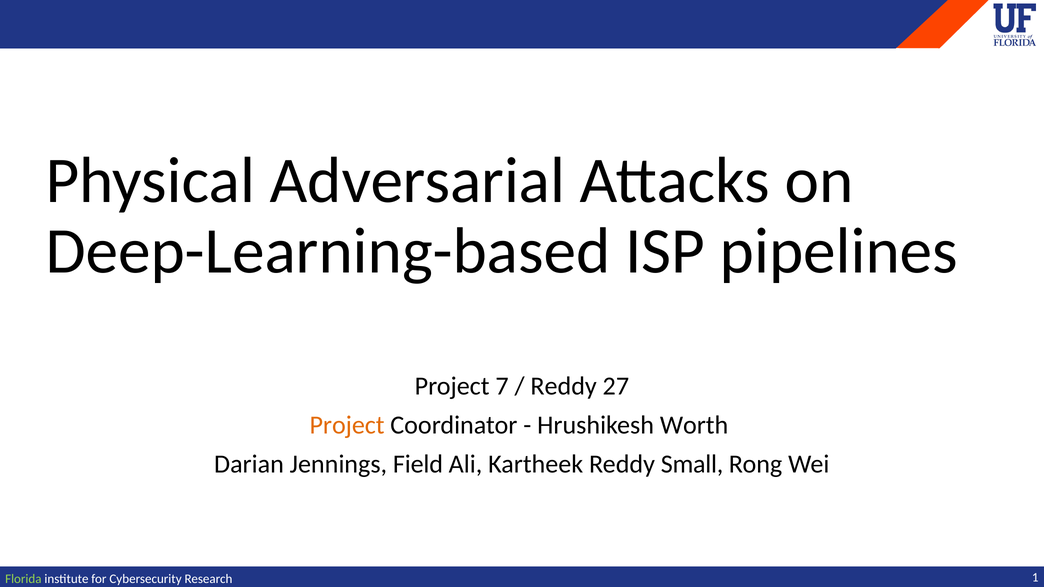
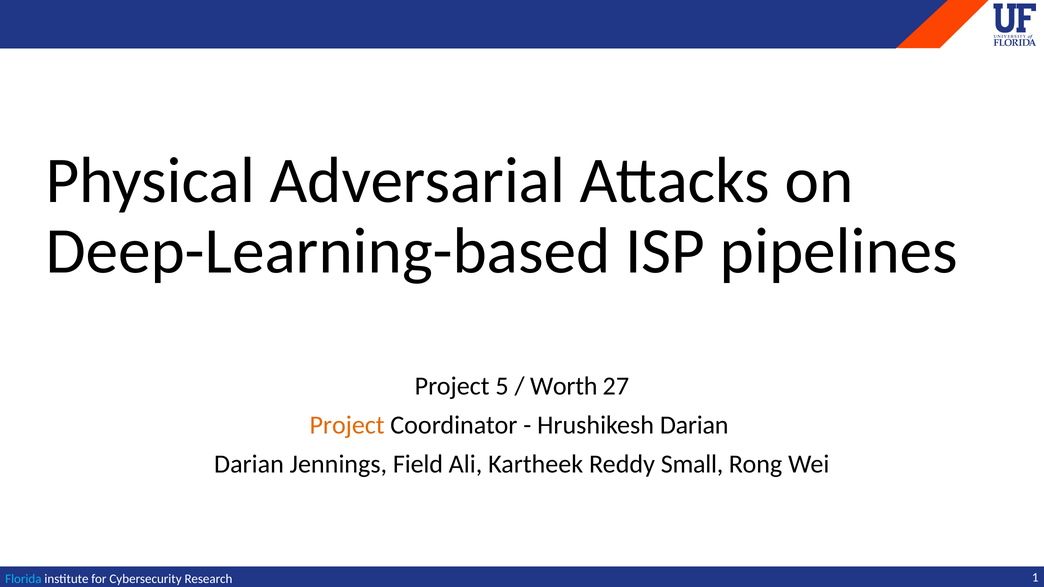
7: 7 -> 5
Reddy at (564, 386): Reddy -> Worth
Hrushikesh Worth: Worth -> Darian
Florida colour: light green -> light blue
